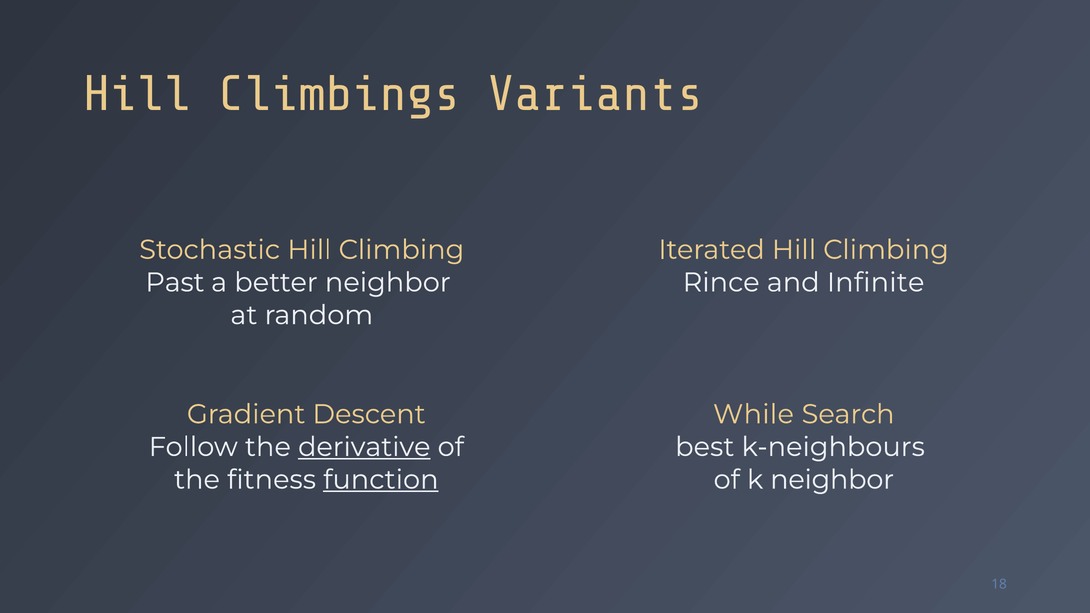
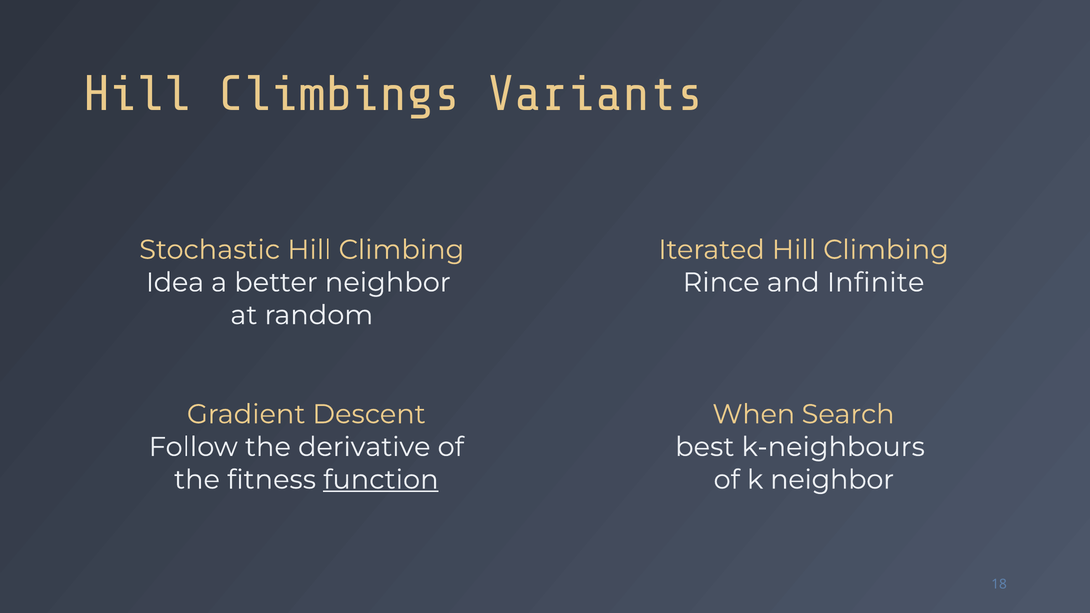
Past: Past -> Idea
While: While -> When
derivative underline: present -> none
